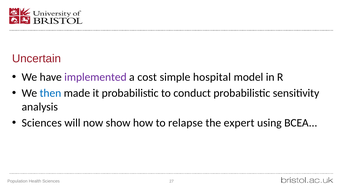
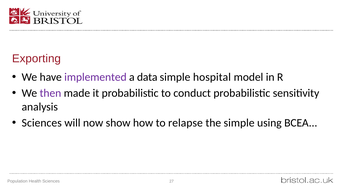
Uncertain: Uncertain -> Exporting
cost: cost -> data
then colour: blue -> purple
the expert: expert -> simple
